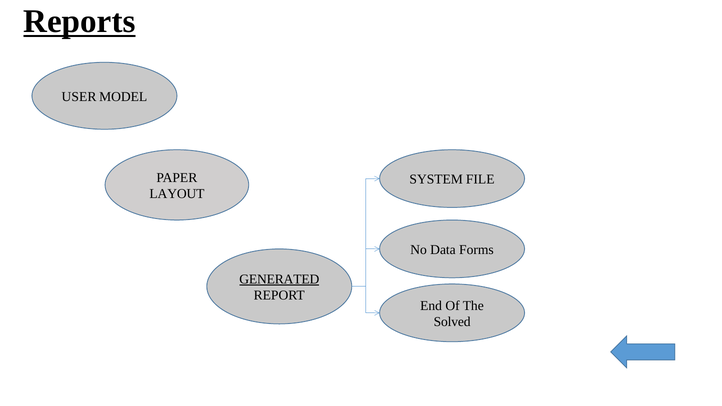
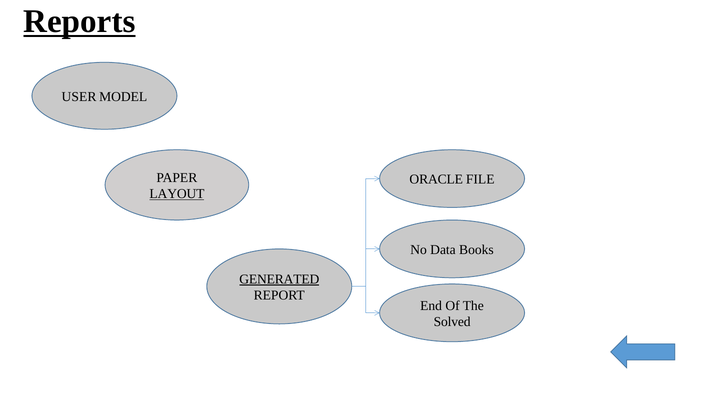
SYSTEM: SYSTEM -> ORACLE
LAYOUT underline: none -> present
Forms: Forms -> Books
